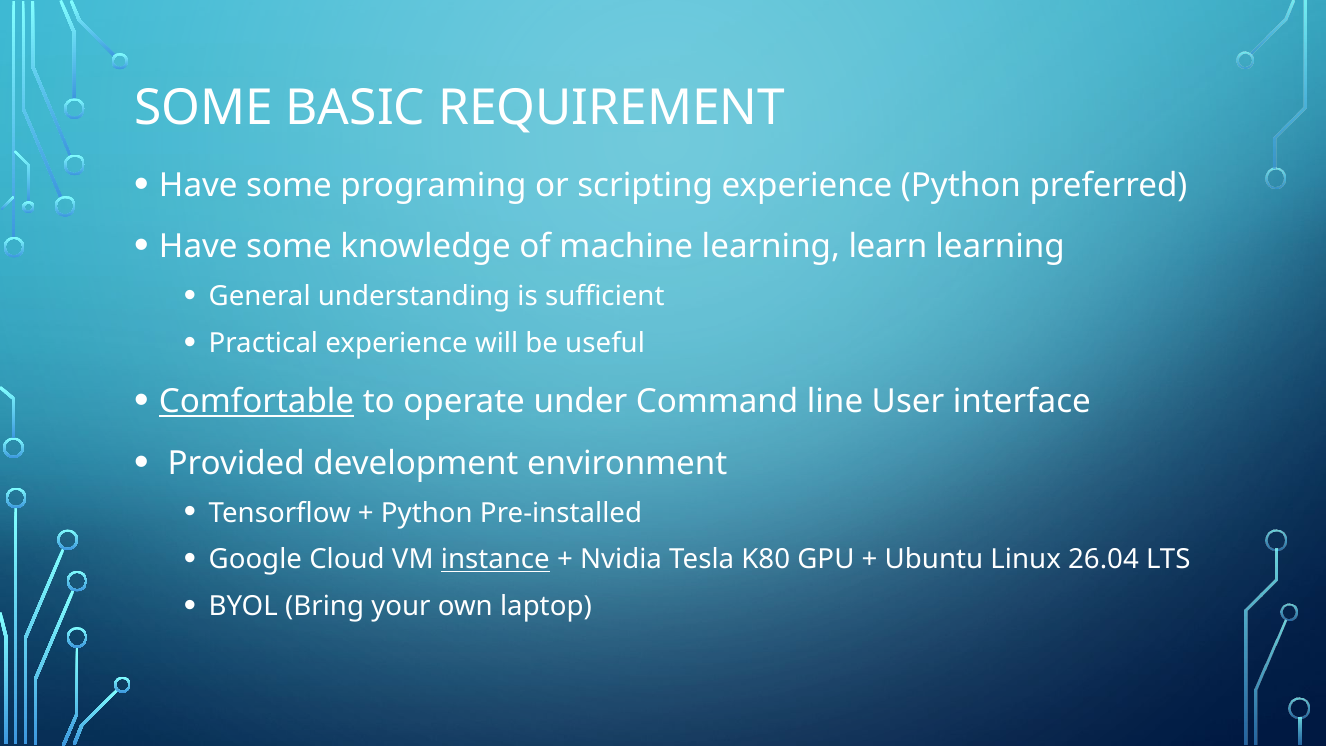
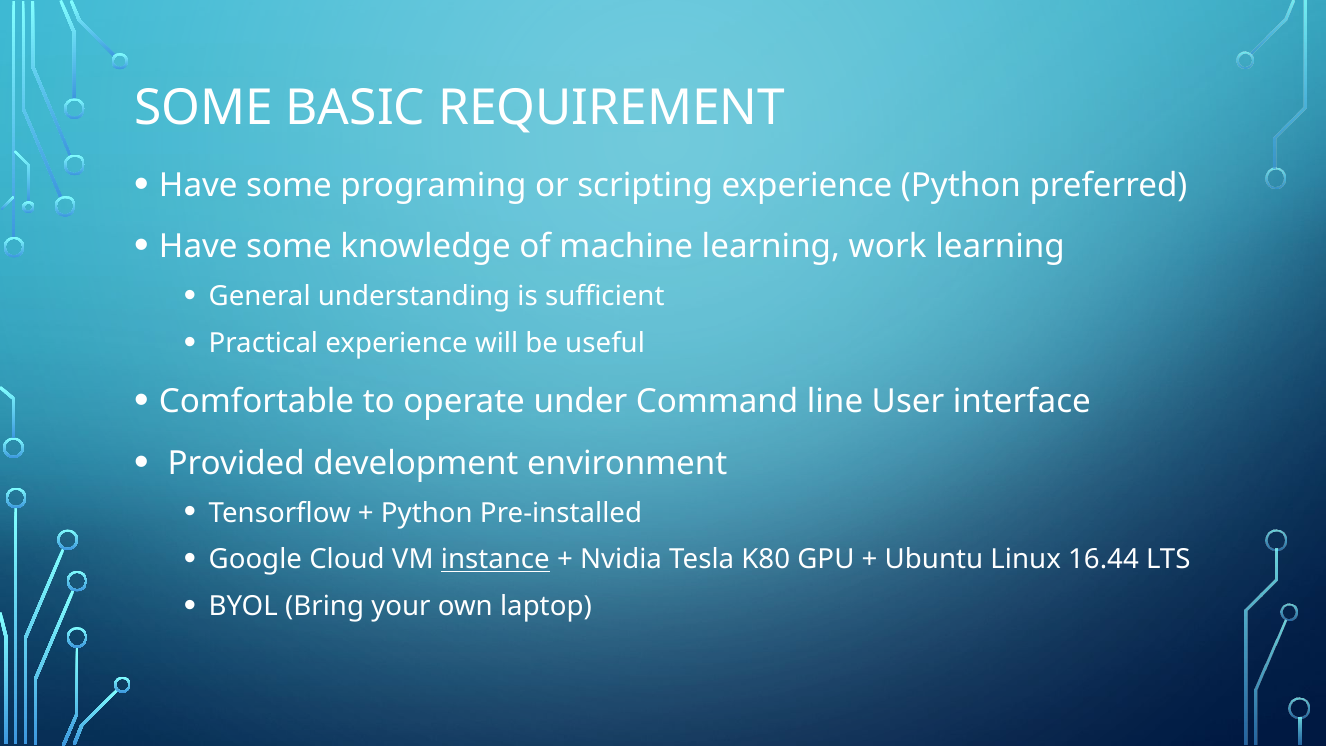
learn: learn -> work
Comfortable underline: present -> none
26.04: 26.04 -> 16.44
